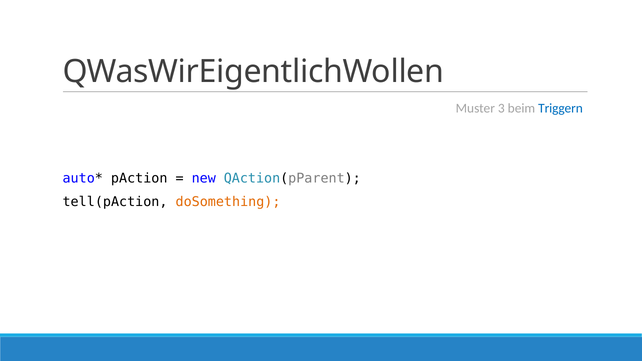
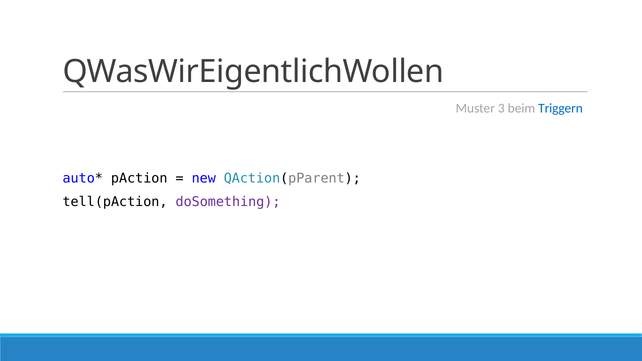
doSomething colour: orange -> purple
